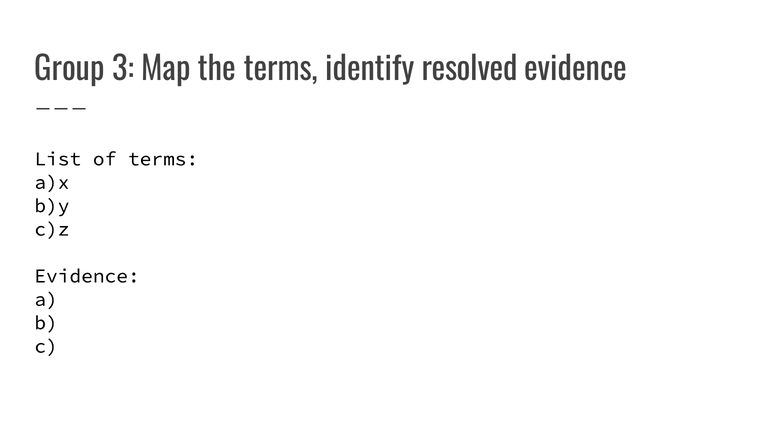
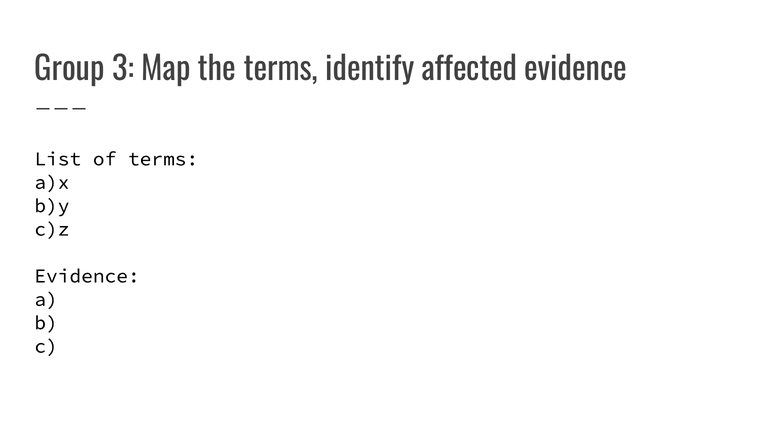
resolved: resolved -> affected
